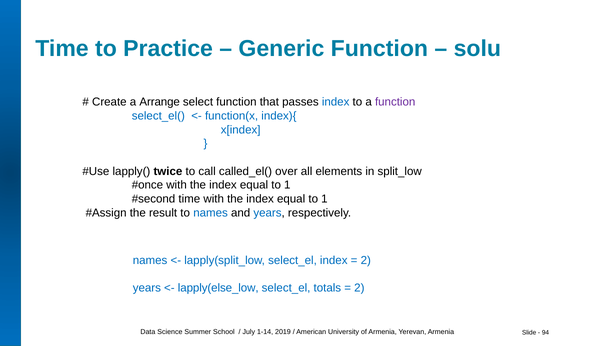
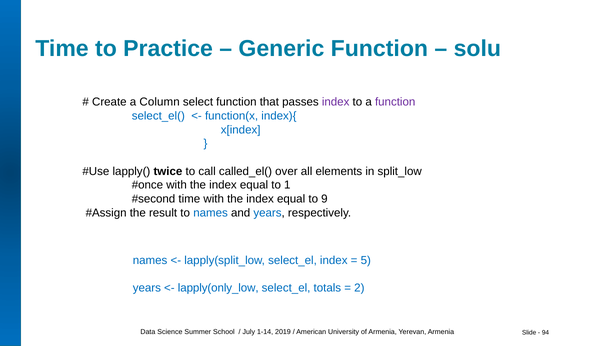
Arrange: Arrange -> Column
index at (336, 102) colour: blue -> purple
1 at (324, 199): 1 -> 9
2 at (366, 260): 2 -> 5
lapply(else_low: lapply(else_low -> lapply(only_low
